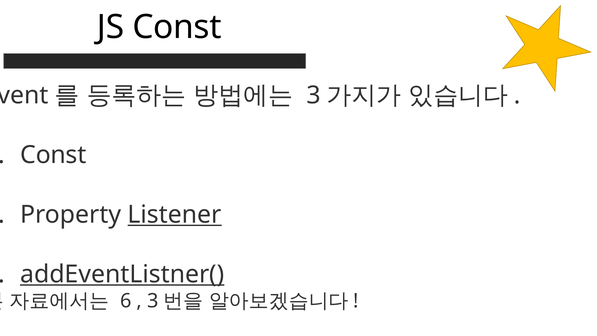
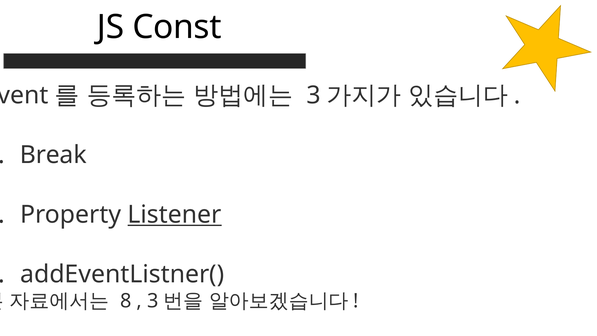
Const at (53, 155): Const -> Break
addEventListner( underline: present -> none
6: 6 -> 8
